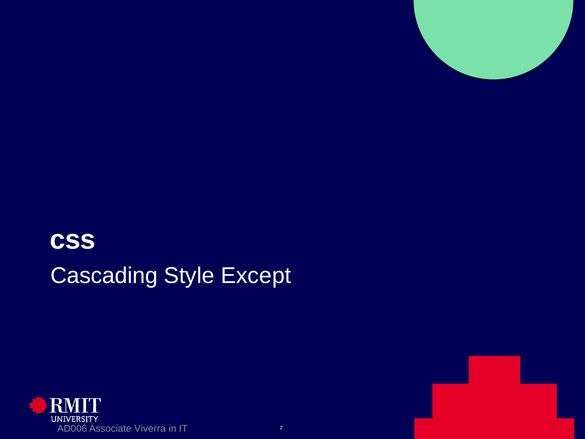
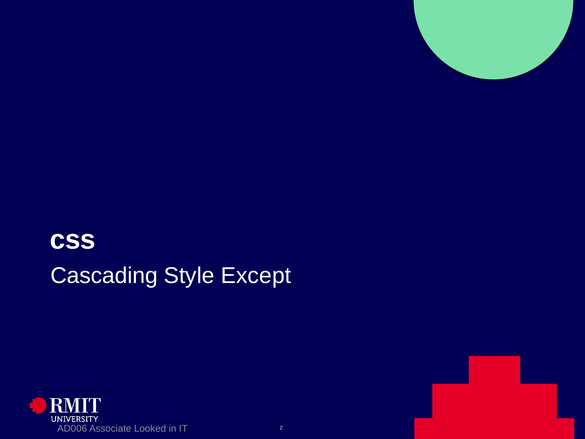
Viverra: Viverra -> Looked
